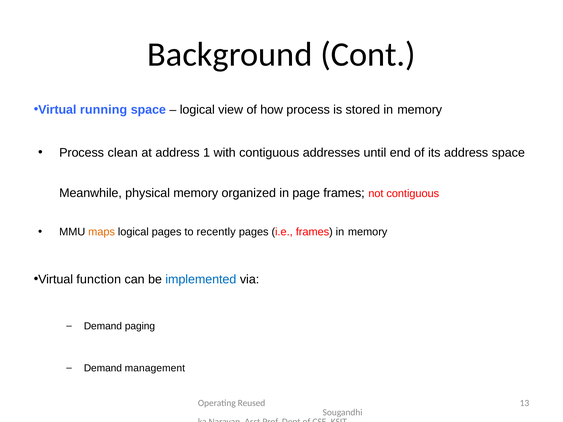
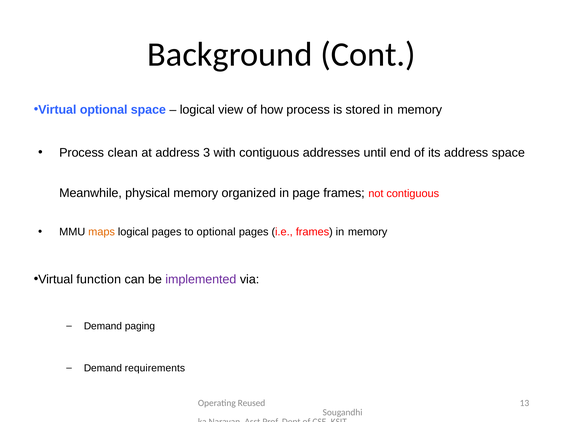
Virtual running: running -> optional
1: 1 -> 3
to recently: recently -> optional
implemented colour: blue -> purple
management: management -> requirements
